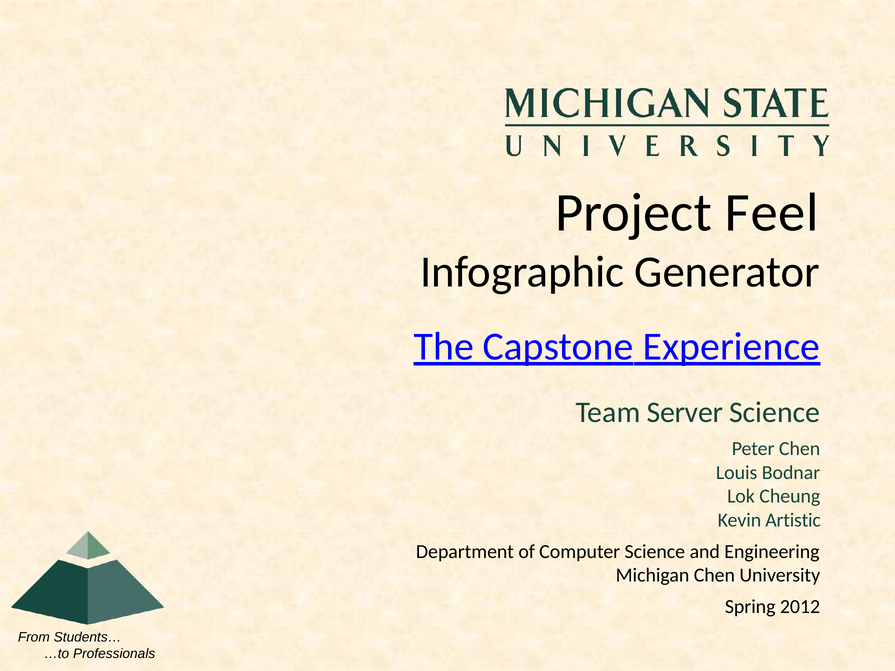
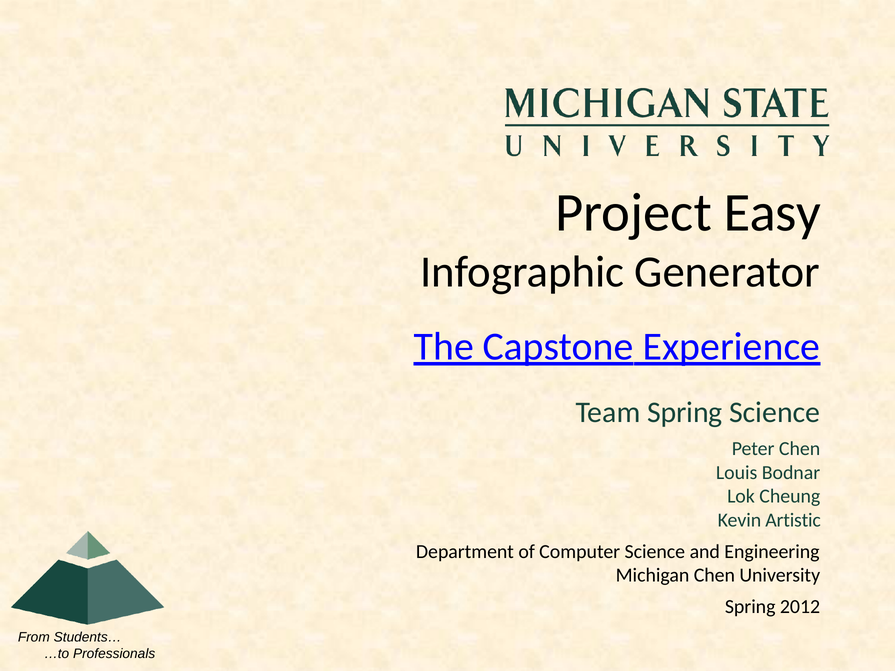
Feel: Feel -> Easy
Team Server: Server -> Spring
